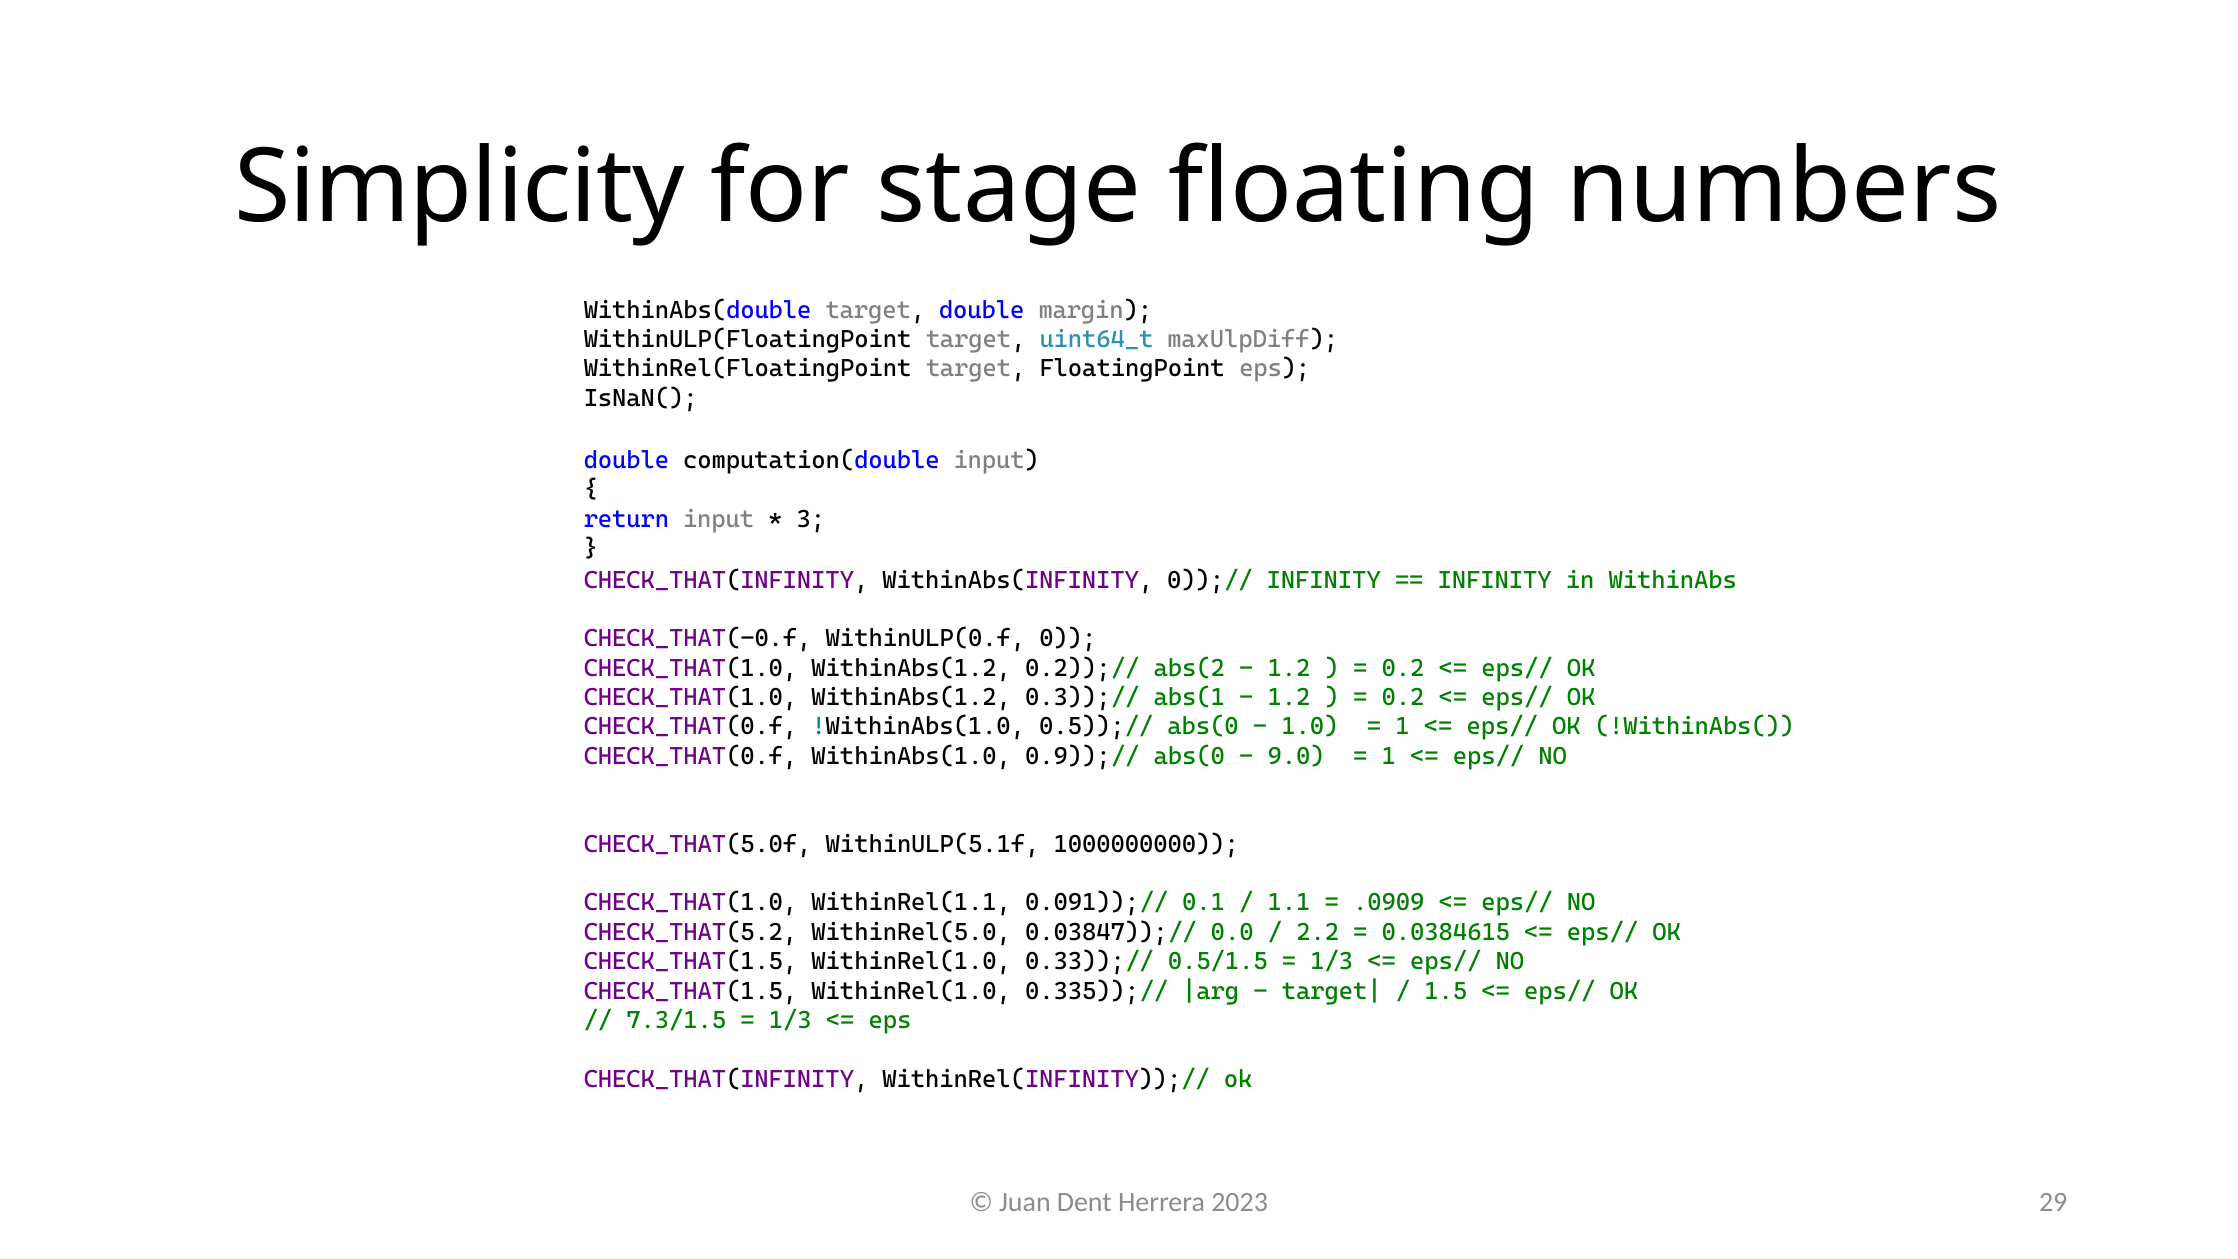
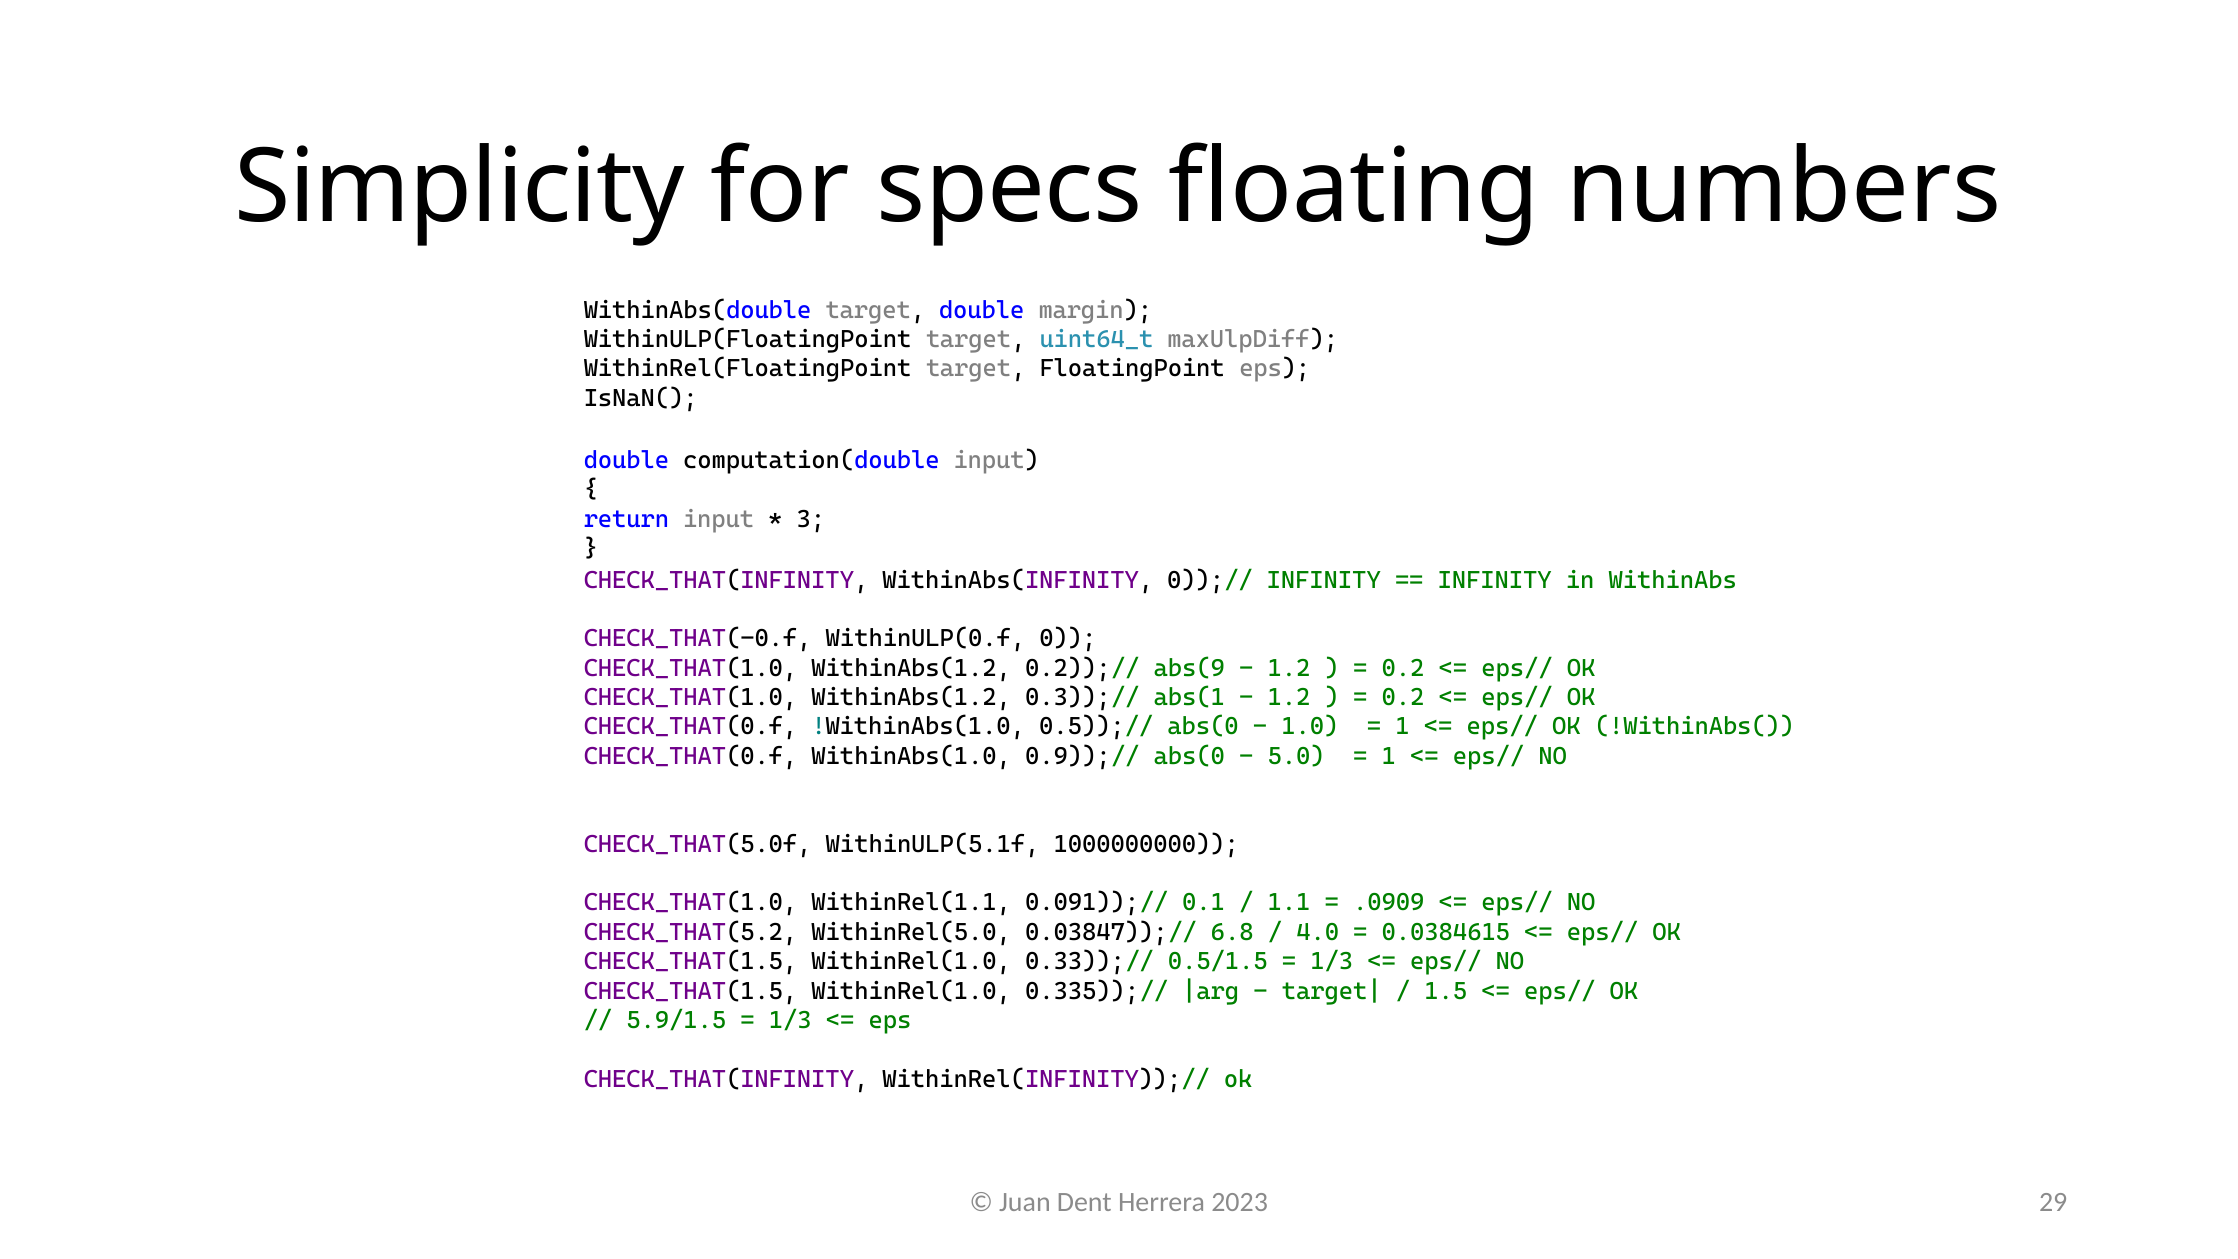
stage: stage -> specs
abs(2: abs(2 -> abs(9
9.0: 9.0 -> 5.0
0.0: 0.0 -> 6.8
2.2: 2.2 -> 4.0
7.3/1.5: 7.3/1.5 -> 5.9/1.5
